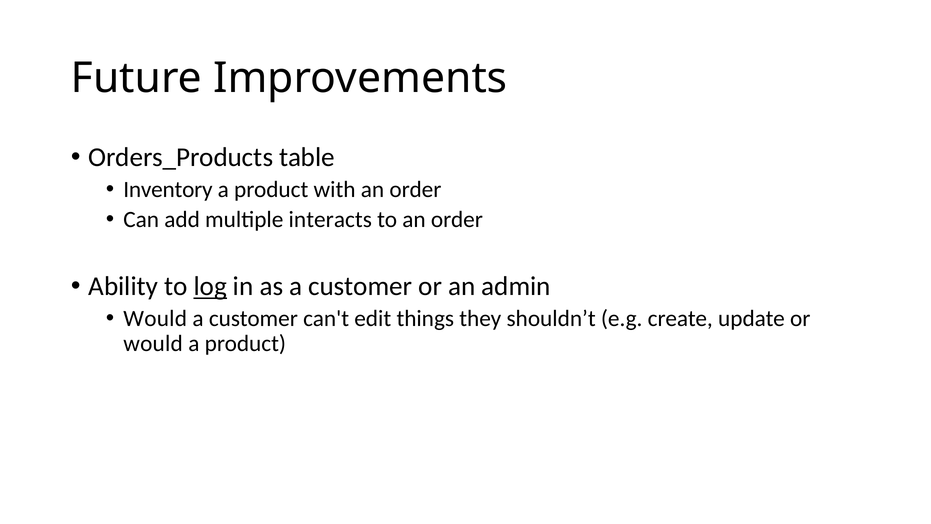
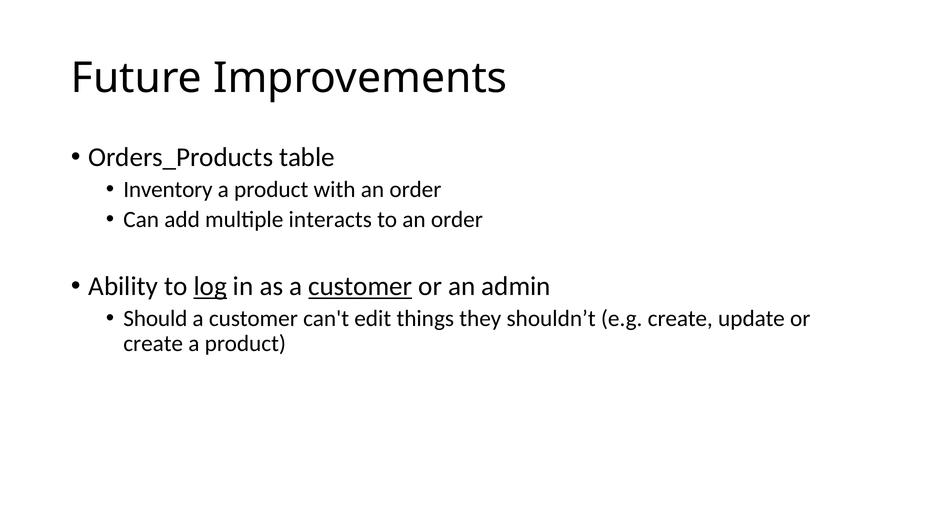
customer at (360, 286) underline: none -> present
Would at (155, 318): Would -> Should
would at (153, 343): would -> create
